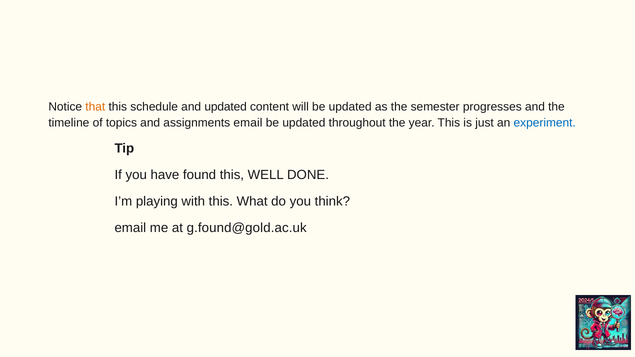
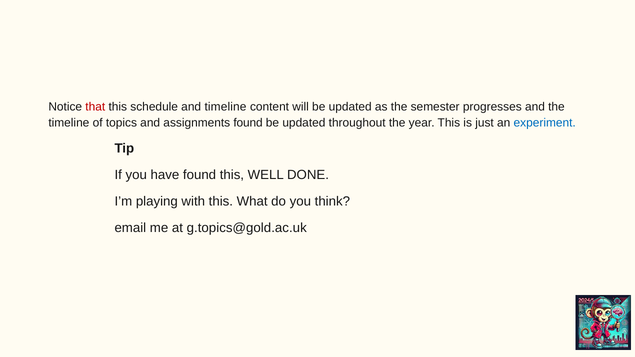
that colour: orange -> red
and updated: updated -> timeline
assignments email: email -> found
g.found@gold.ac.uk: g.found@gold.ac.uk -> g.topics@gold.ac.uk
